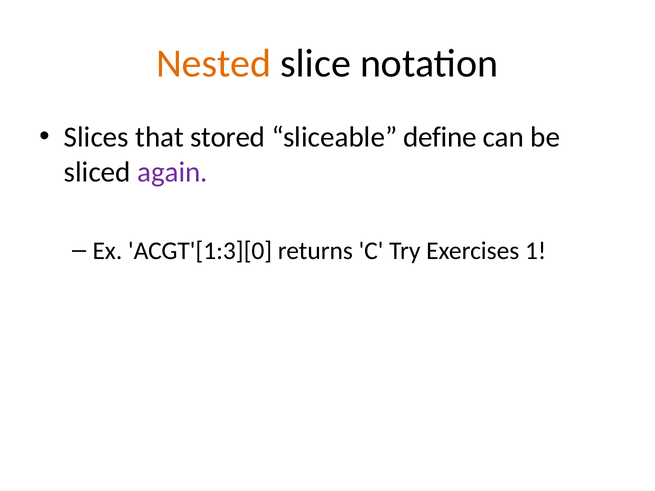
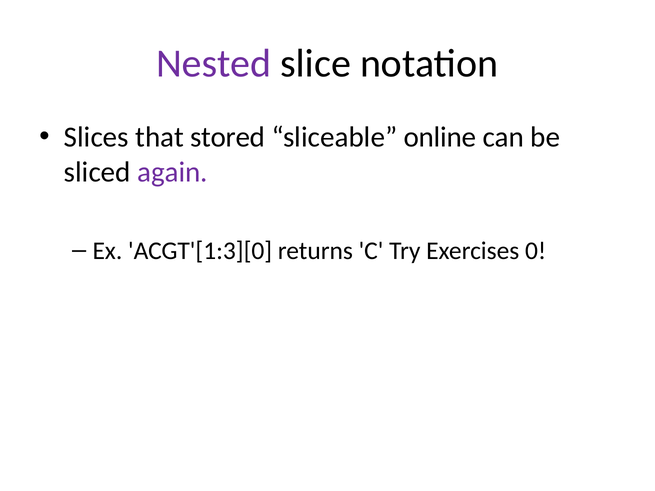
Nested colour: orange -> purple
define: define -> online
1: 1 -> 0
